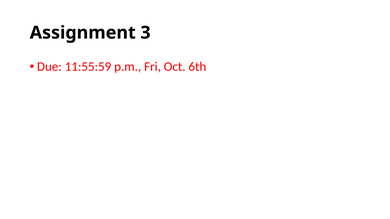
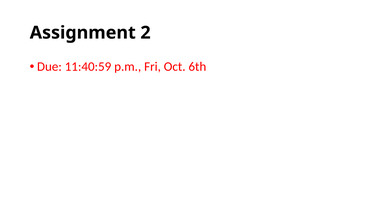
3: 3 -> 2
11:55:59: 11:55:59 -> 11:40:59
